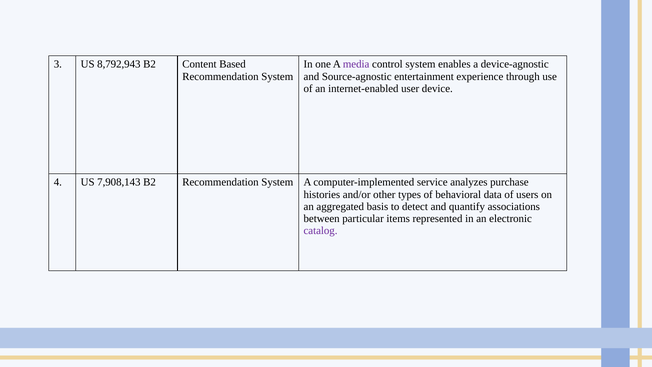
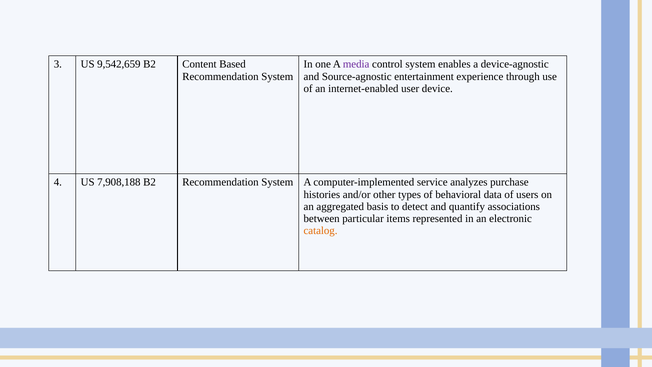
8,792,943: 8,792,943 -> 9,542,659
7,908,143: 7,908,143 -> 7,908,188
catalog colour: purple -> orange
